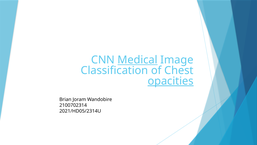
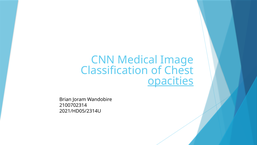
Medical underline: present -> none
